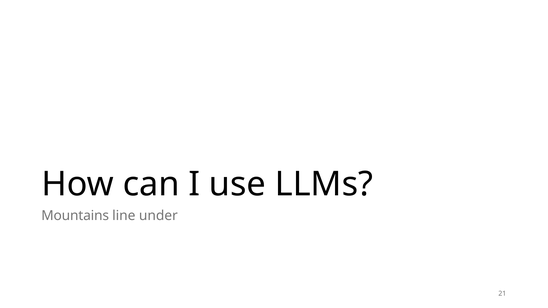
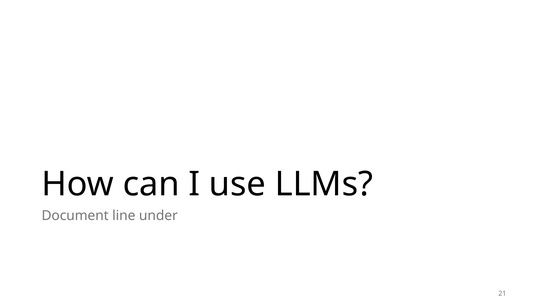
Mountains: Mountains -> Document
